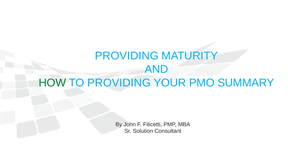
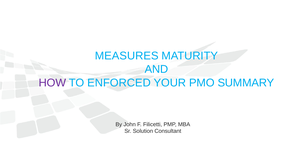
PROVIDING at (127, 56): PROVIDING -> MEASURES
HOW colour: green -> purple
TO PROVIDING: PROVIDING -> ENFORCED
